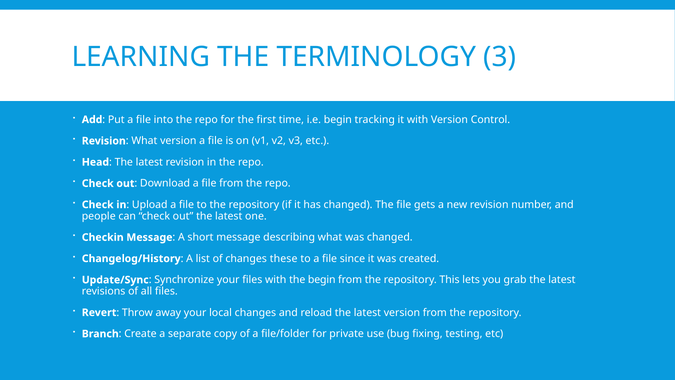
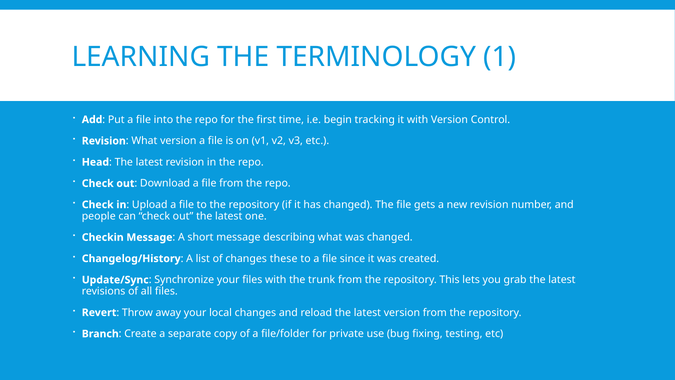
3: 3 -> 1
the begin: begin -> trunk
